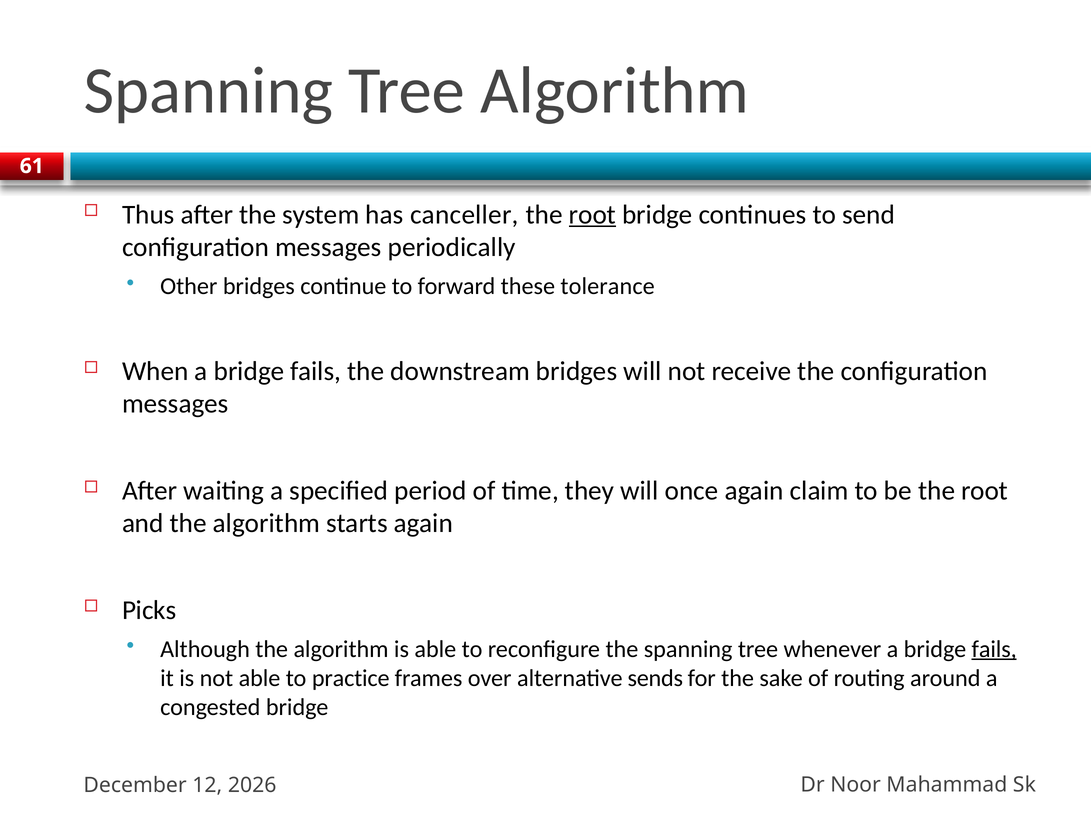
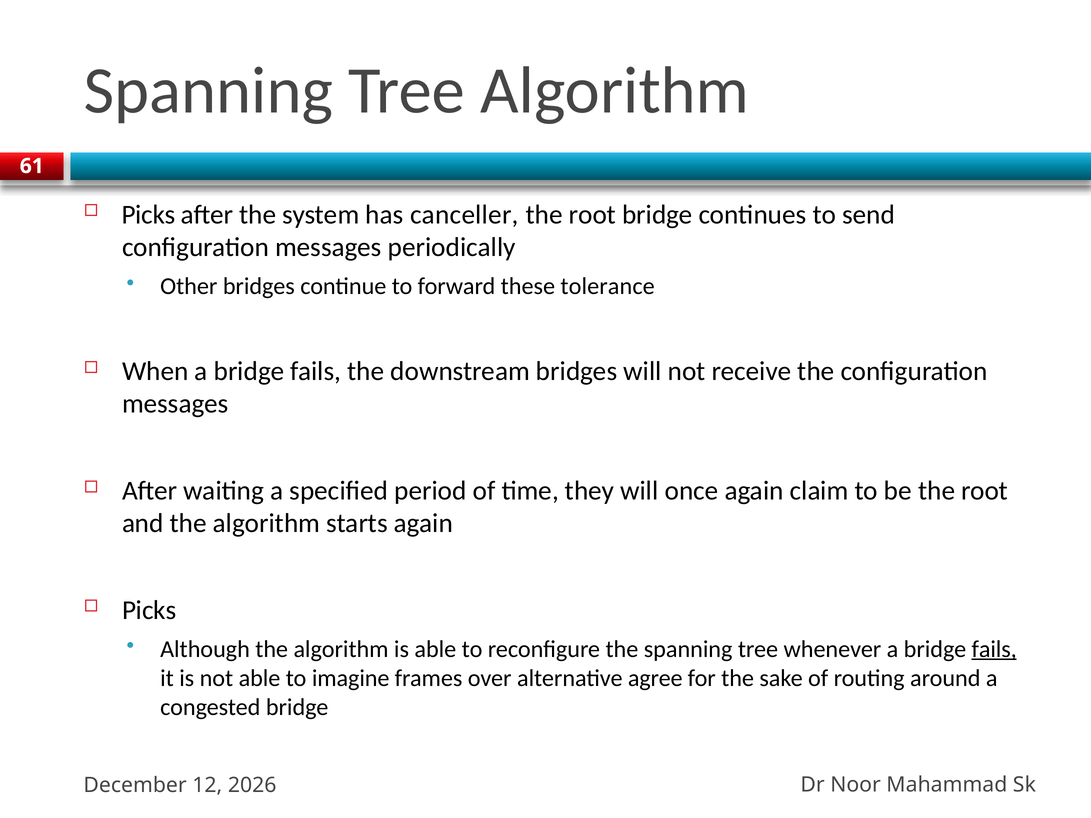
Thus at (148, 215): Thus -> Picks
root at (592, 215) underline: present -> none
practice: practice -> imagine
sends: sends -> agree
